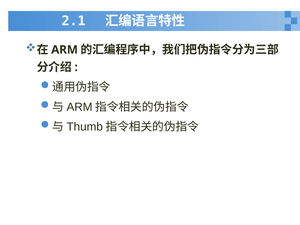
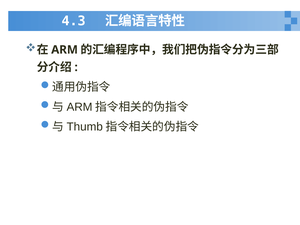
2.1: 2.1 -> 4.3
